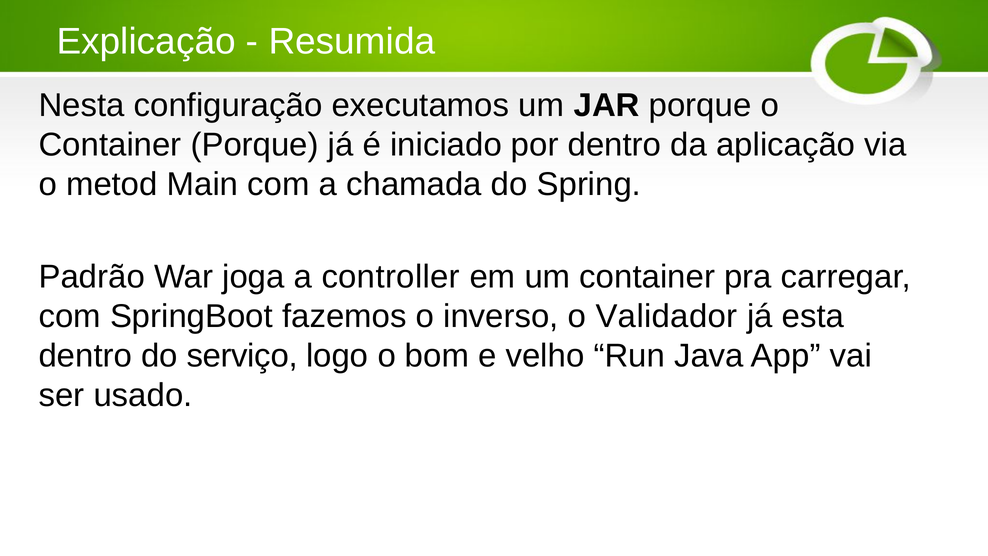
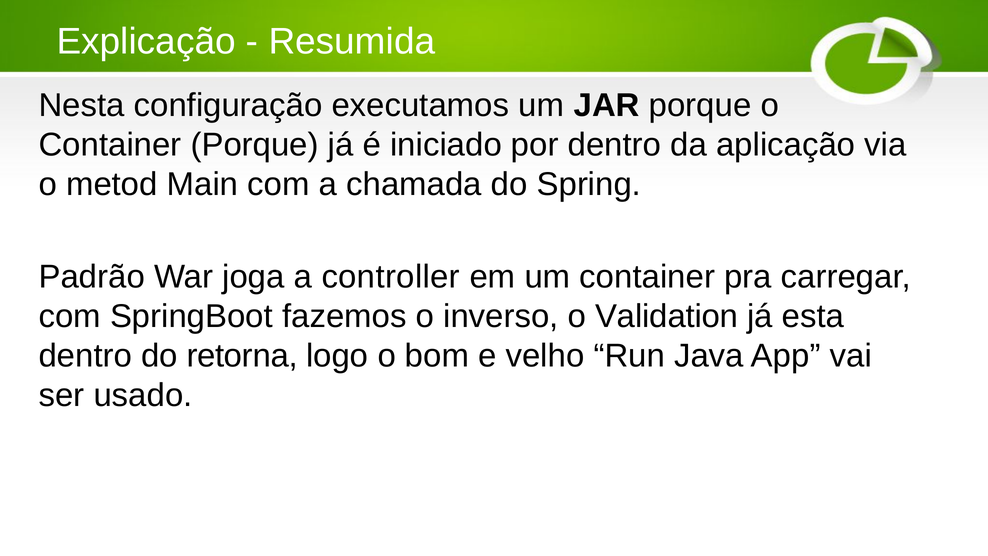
Validador: Validador -> Validation
serviço: serviço -> retorna
